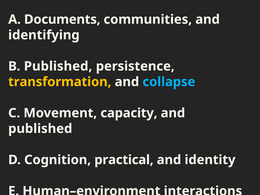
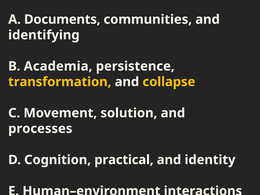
B Published: Published -> Academia
collapse colour: light blue -> yellow
capacity: capacity -> solution
published at (40, 129): published -> processes
